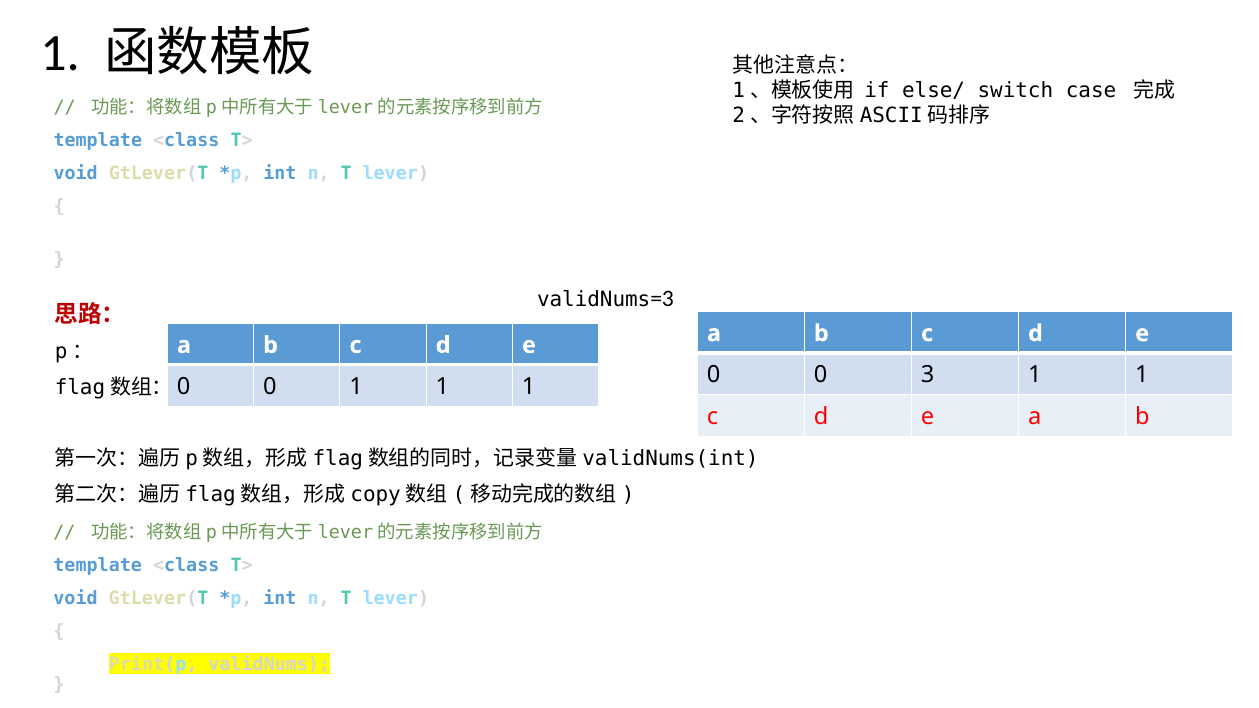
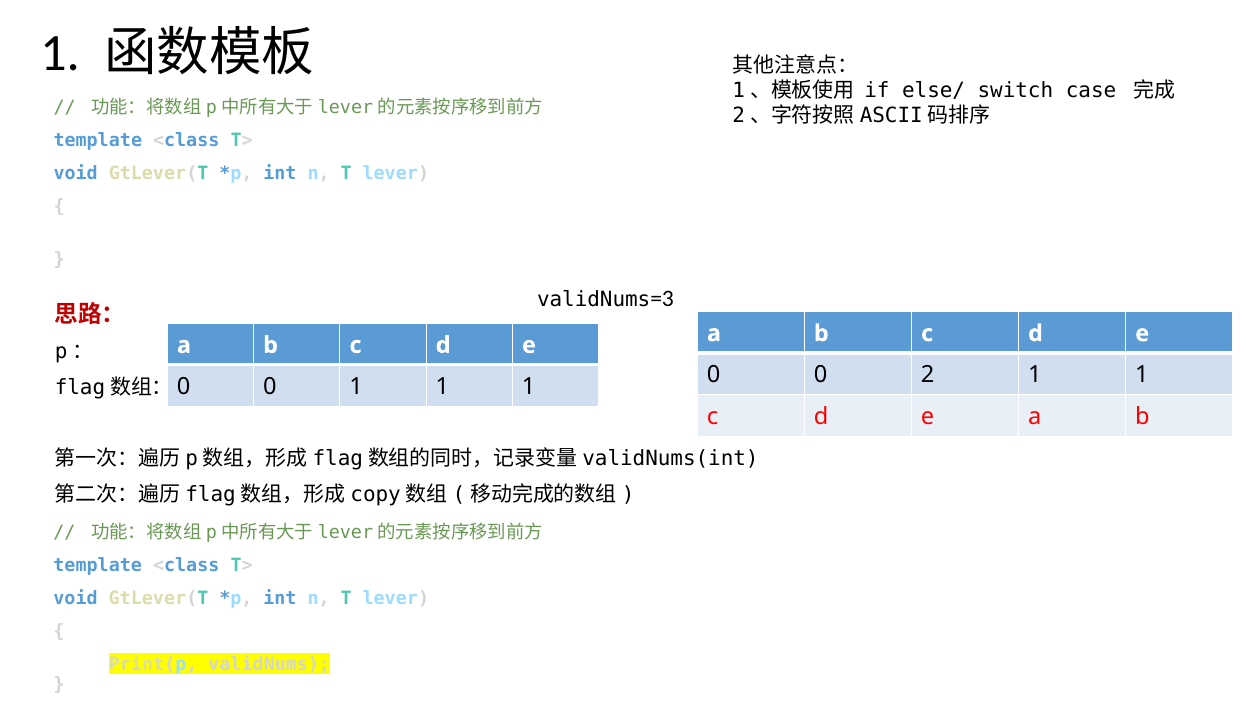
3: 3 -> 2
